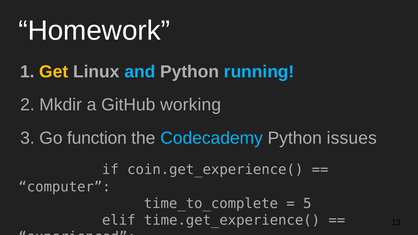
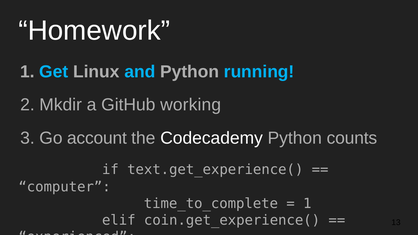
Get colour: yellow -> light blue
function: function -> account
Codecademy colour: light blue -> white
issues: issues -> counts
coin.get_experience(: coin.get_experience( -> text.get_experience(
5 at (307, 204): 5 -> 1
time.get_experience(: time.get_experience( -> coin.get_experience(
